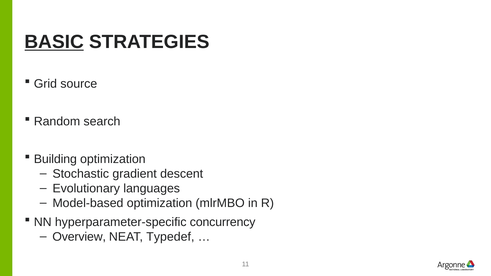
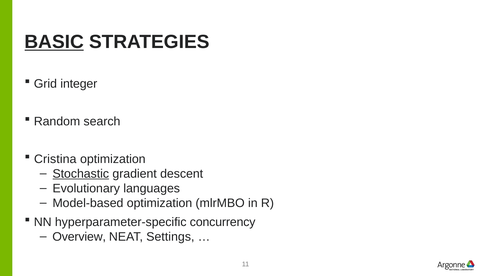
source: source -> integer
Building: Building -> Cristina
Stochastic underline: none -> present
Typedef: Typedef -> Settings
